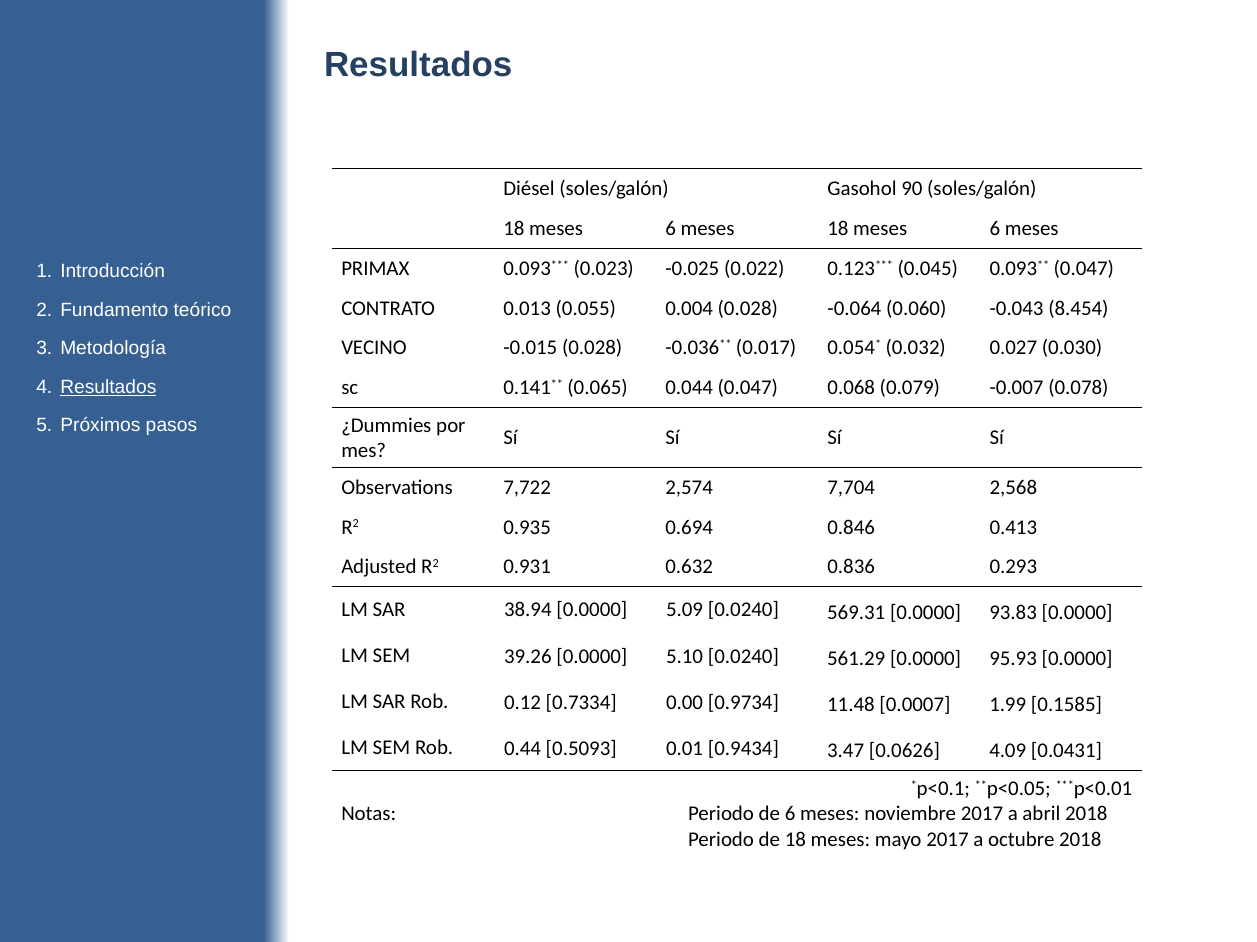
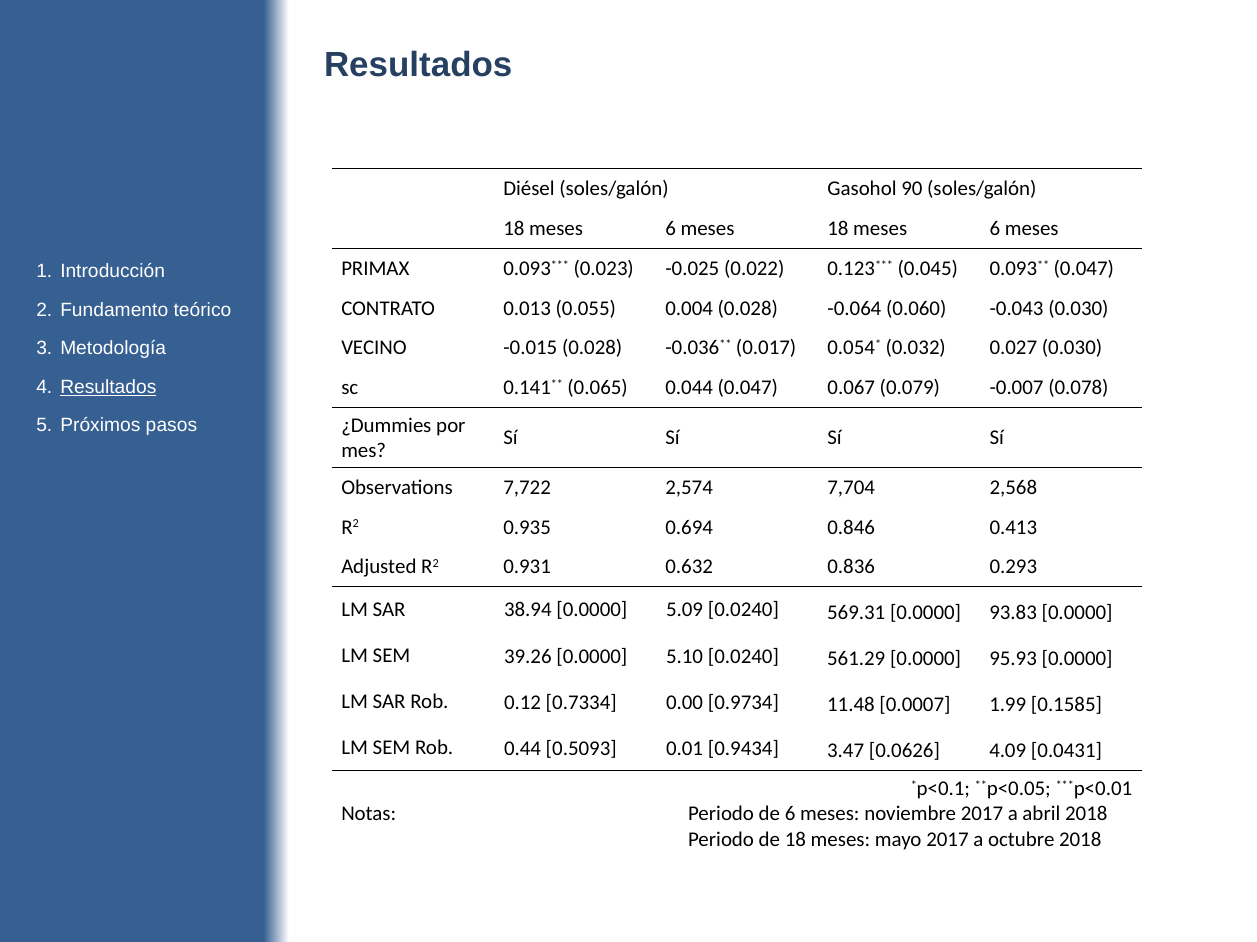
-0.043 8.454: 8.454 -> 0.030
0.068: 0.068 -> 0.067
